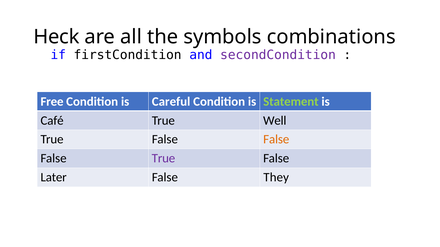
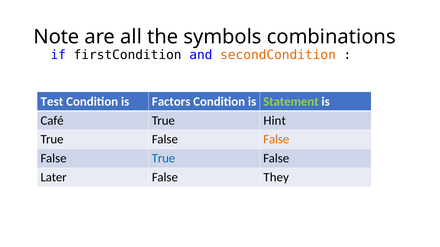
Heck: Heck -> Note
secondCondition colour: purple -> orange
Free: Free -> Test
Careful: Careful -> Factors
Well: Well -> Hint
True at (163, 159) colour: purple -> blue
